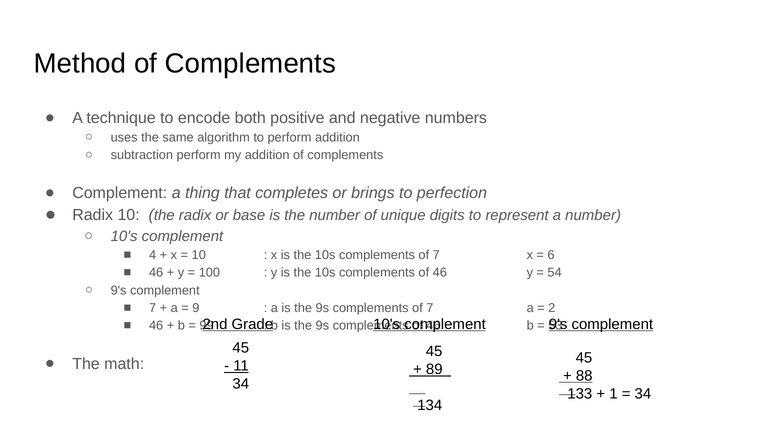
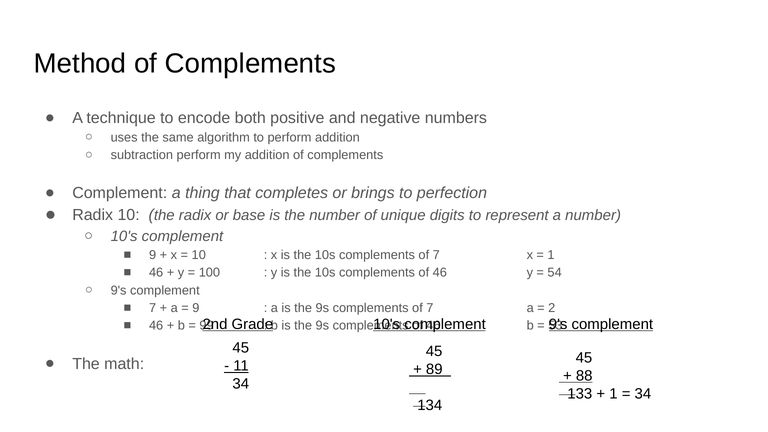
4 at (153, 255): 4 -> 9
6 at (551, 255): 6 -> 1
